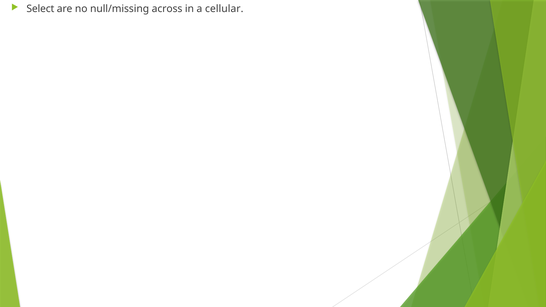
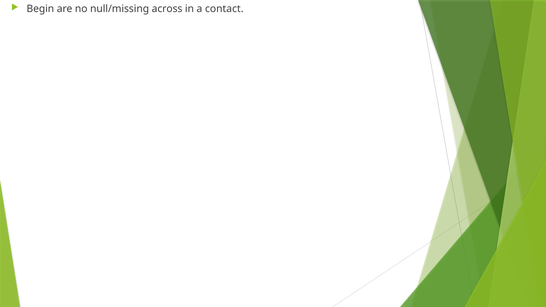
Select: Select -> Begin
cellular: cellular -> contact
